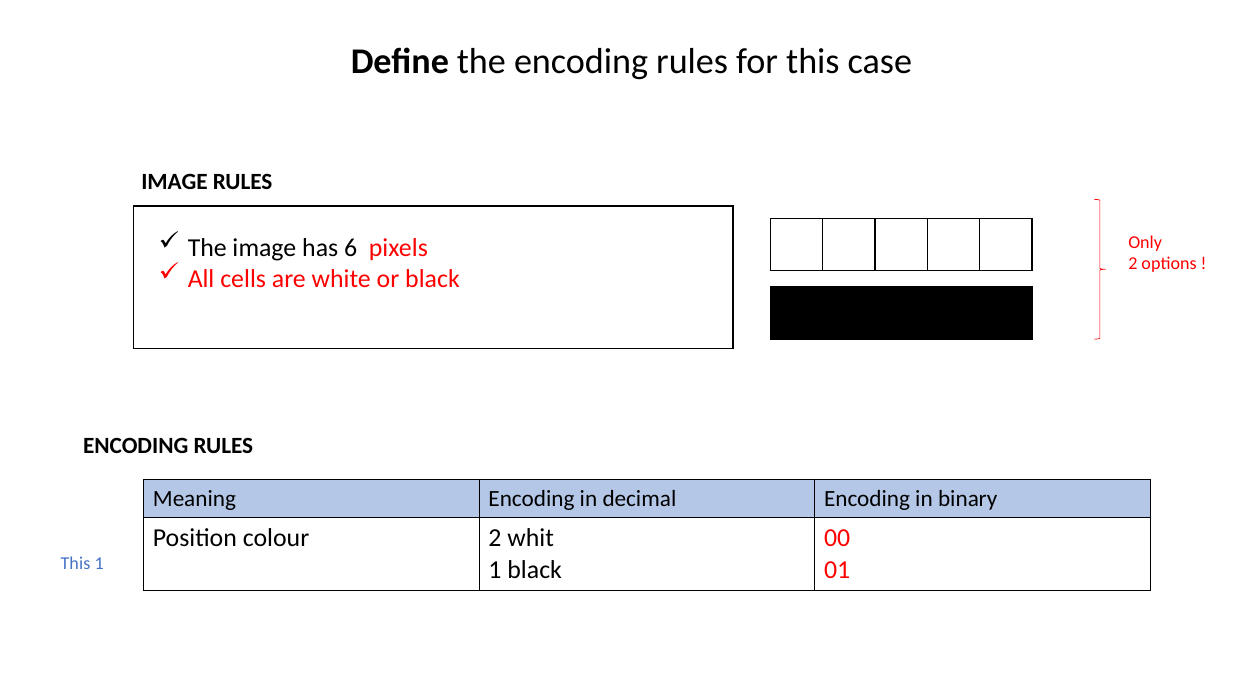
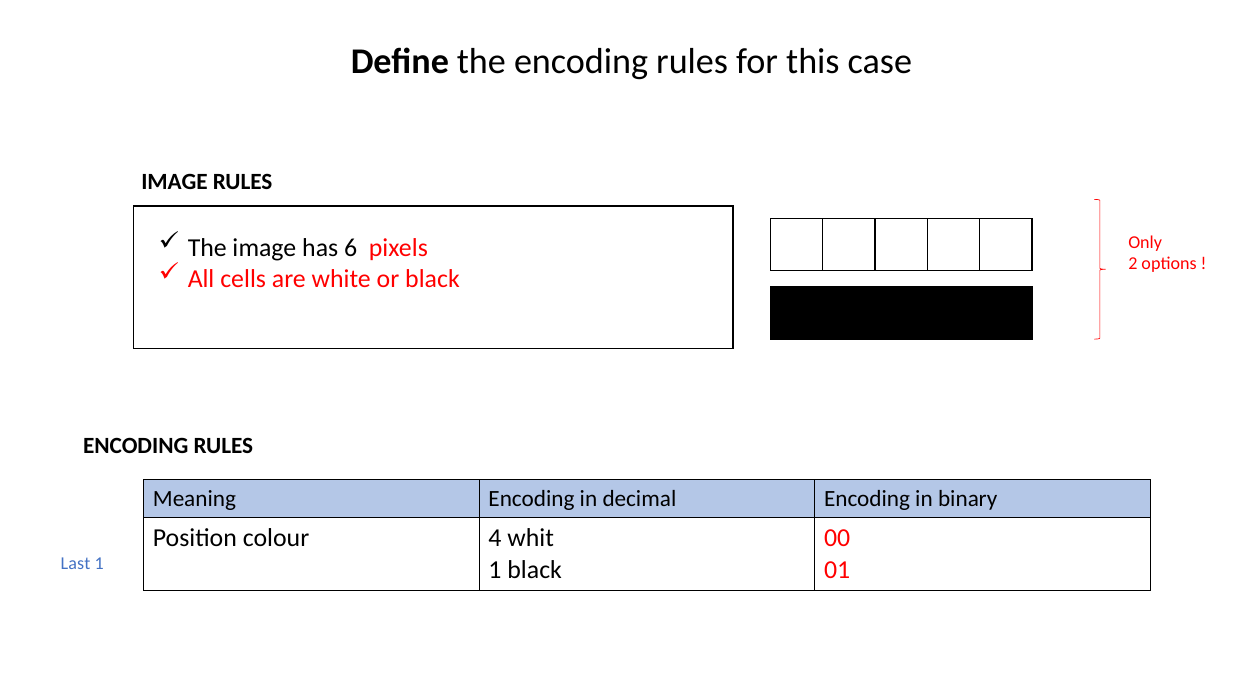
colour 2: 2 -> 4
This at (75, 563): This -> Last
